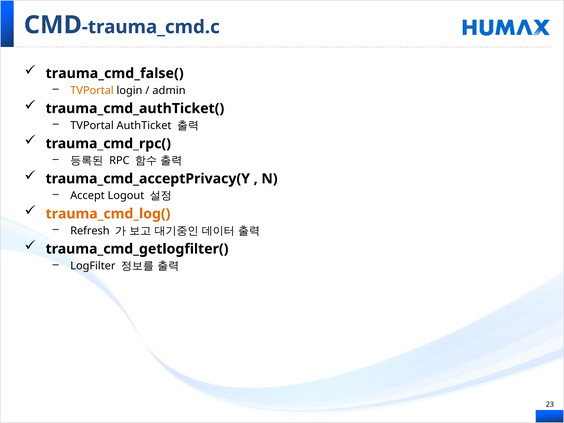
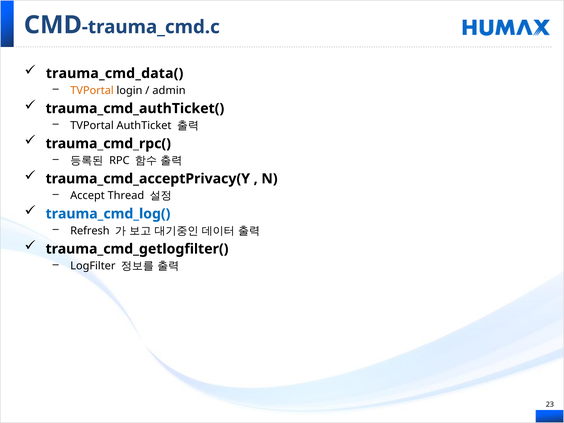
trauma_cmd_false(: trauma_cmd_false( -> trauma_cmd_data(
Logout: Logout -> Thread
trauma_cmd_log( colour: orange -> blue
